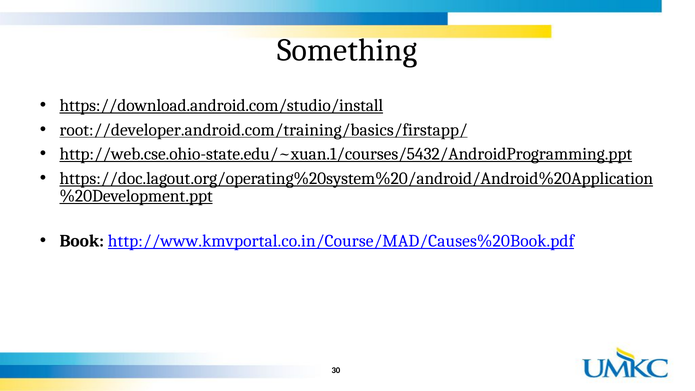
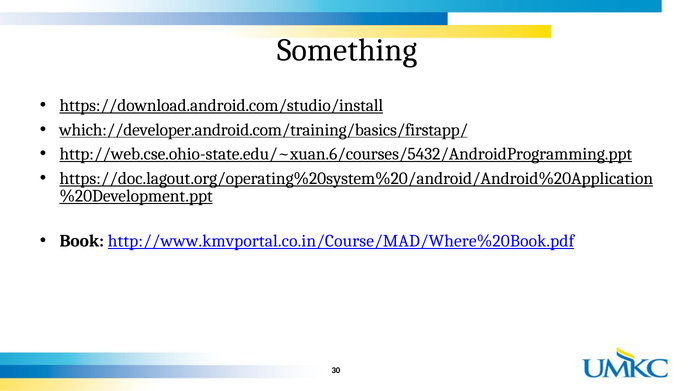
root://developer.android.com/training/basics/firstapp/: root://developer.android.com/training/basics/firstapp/ -> which://developer.android.com/training/basics/firstapp/
http://web.cse.ohio-state.edu/~xuan.1/courses/5432/AndroidProgramming.ppt: http://web.cse.ohio-state.edu/~xuan.1/courses/5432/AndroidProgramming.ppt -> http://web.cse.ohio-state.edu/~xuan.6/courses/5432/AndroidProgramming.ppt
http://www.kmvportal.co.in/Course/MAD/Causes%20Book.pdf: http://www.kmvportal.co.in/Course/MAD/Causes%20Book.pdf -> http://www.kmvportal.co.in/Course/MAD/Where%20Book.pdf
